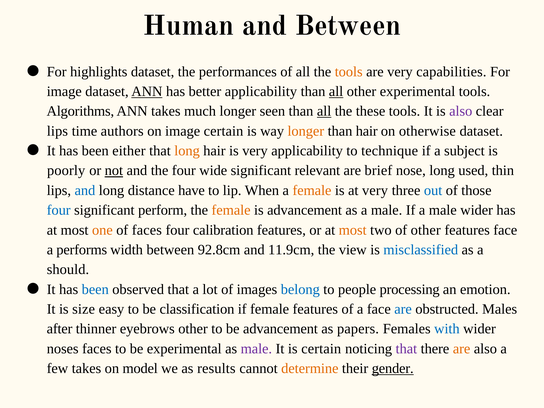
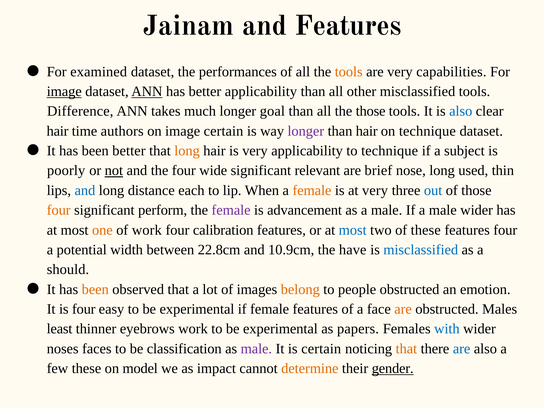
Human: Human -> Jainam
and Between: Between -> Features
highlights: highlights -> examined
image at (64, 91) underline: none -> present
all at (336, 91) underline: present -> none
other experimental: experimental -> misclassified
Algorithms: Algorithms -> Difference
seen: seen -> goal
all at (324, 111) underline: present -> none
the these: these -> those
also at (461, 111) colour: purple -> blue
lips at (57, 131): lips -> hair
longer at (306, 131) colour: orange -> purple
on otherwise: otherwise -> technique
been either: either -> better
have: have -> each
four at (59, 210) colour: blue -> orange
female at (231, 210) colour: orange -> purple
of faces: faces -> work
most at (353, 230) colour: orange -> blue
of other: other -> these
features face: face -> four
performs: performs -> potential
92.8cm: 92.8cm -> 22.8cm
11.9cm: 11.9cm -> 10.9cm
view: view -> have
been at (95, 289) colour: blue -> orange
belong colour: blue -> orange
people processing: processing -> obstructed
is size: size -> four
easy to be classification: classification -> experimental
are at (403, 309) colour: blue -> orange
after: after -> least
eyebrows other: other -> work
advancement at (280, 329): advancement -> experimental
be experimental: experimental -> classification
that at (406, 349) colour: purple -> orange
are at (462, 349) colour: orange -> blue
few takes: takes -> these
results: results -> impact
